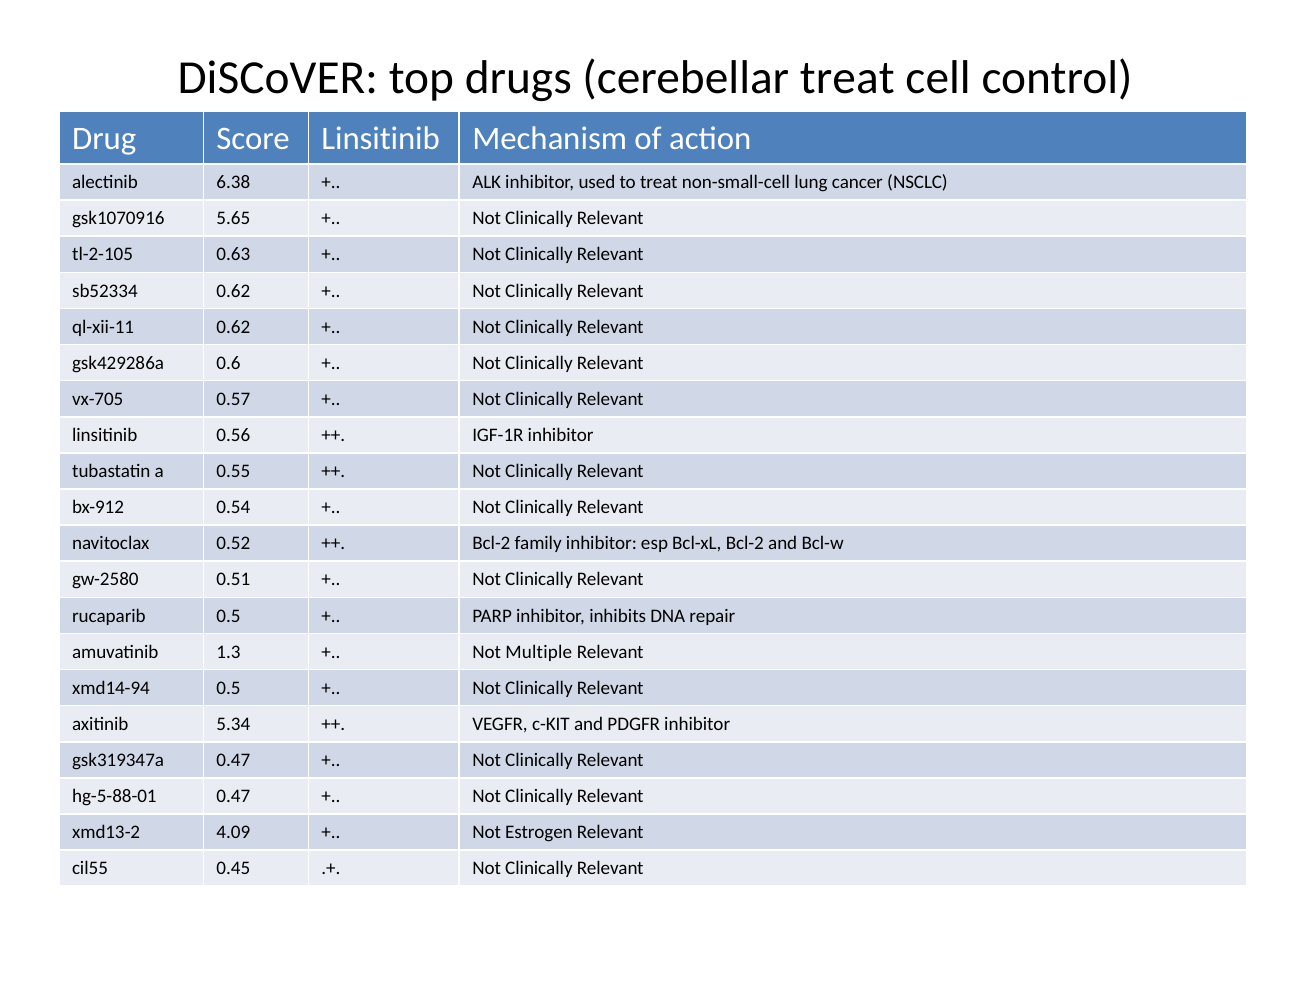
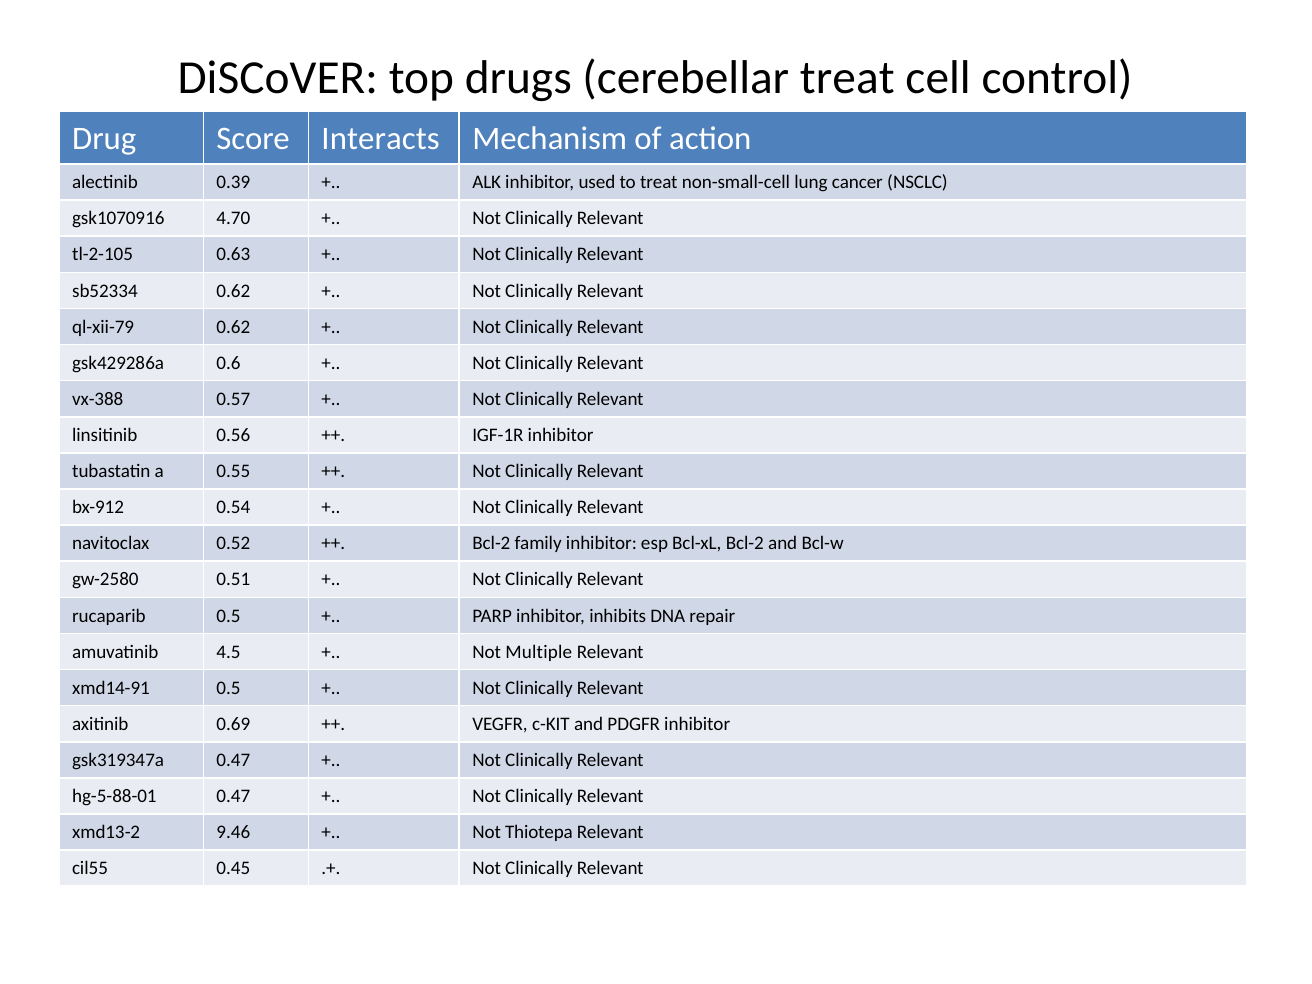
Score Linsitinib: Linsitinib -> Interacts
6.38: 6.38 -> 0.39
5.65: 5.65 -> 4.70
ql-xii-11: ql-xii-11 -> ql-xii-79
vx-705: vx-705 -> vx-388
1.3: 1.3 -> 4.5
xmd14-94: xmd14-94 -> xmd14-91
5.34: 5.34 -> 0.69
4.09: 4.09 -> 9.46
Estrogen: Estrogen -> Thiotepa
